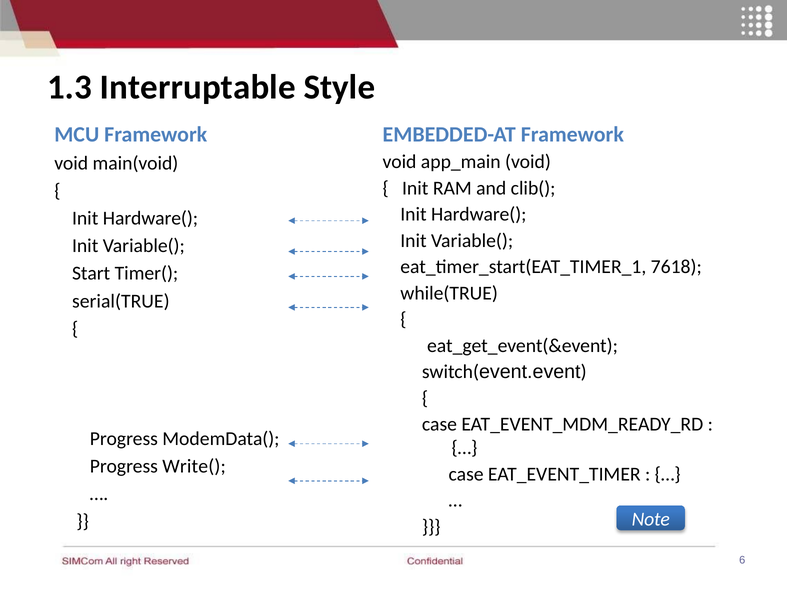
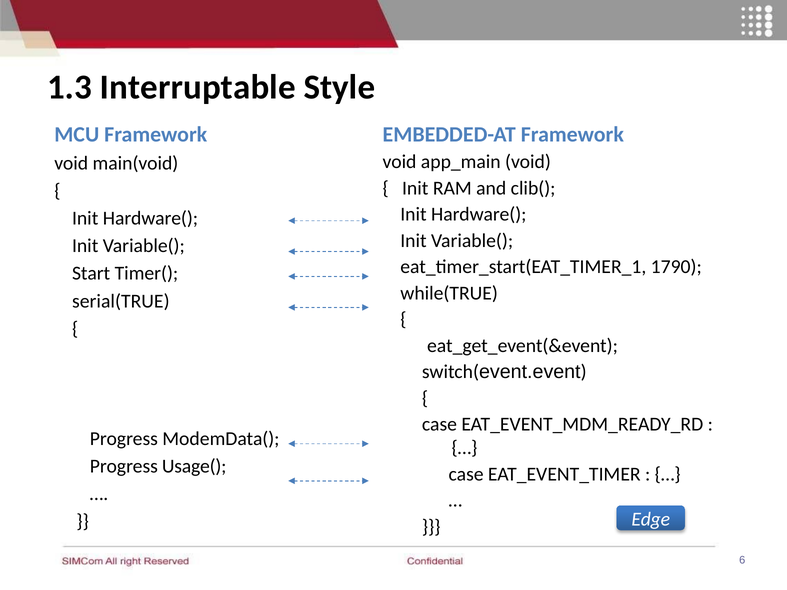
7618: 7618 -> 1790
Write(: Write( -> Usage(
Note: Note -> Edge
